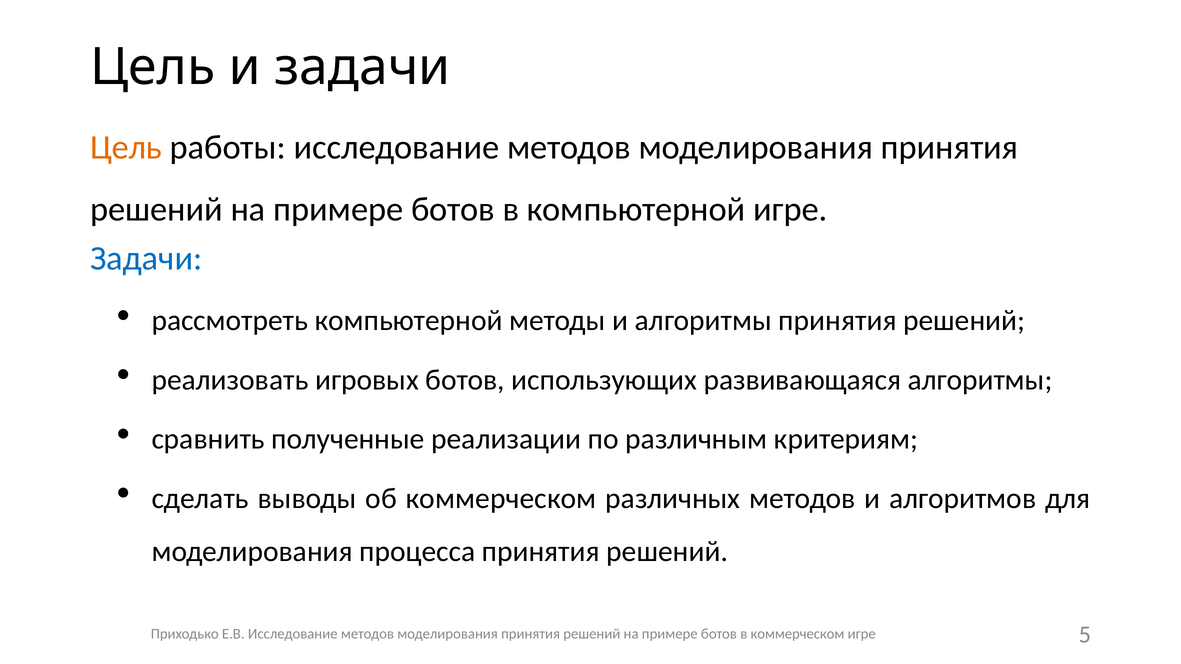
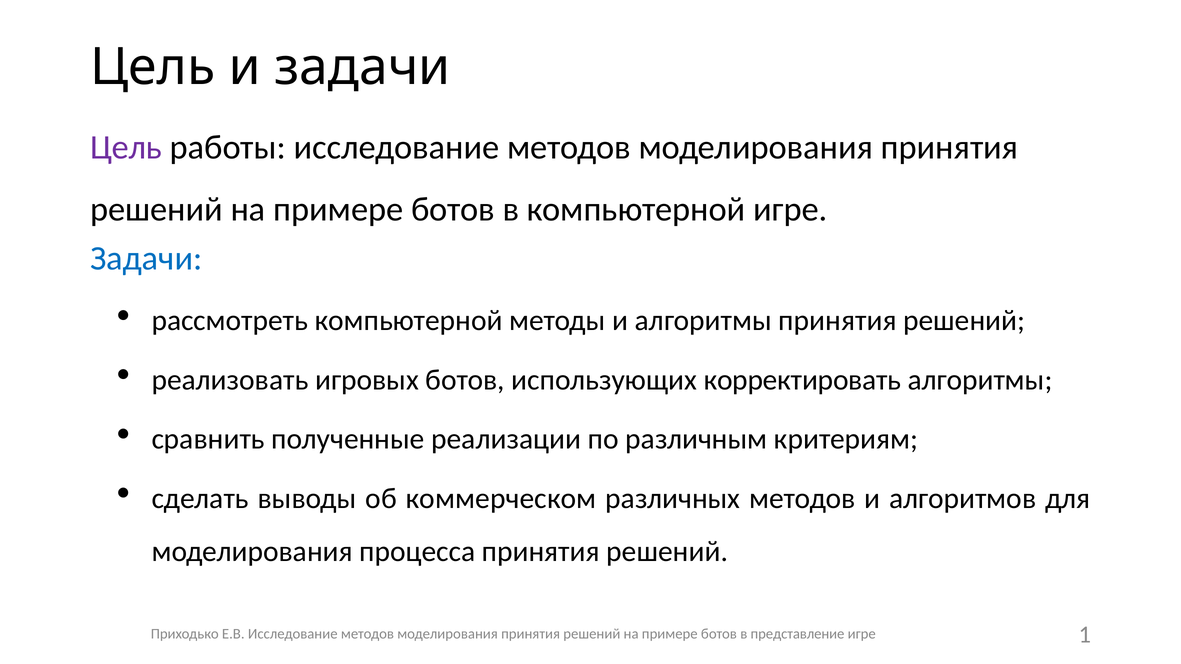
Цель at (126, 148) colour: orange -> purple
развивающаяся: развивающаяся -> корректировать
в коммерческом: коммерческом -> представление
5: 5 -> 1
